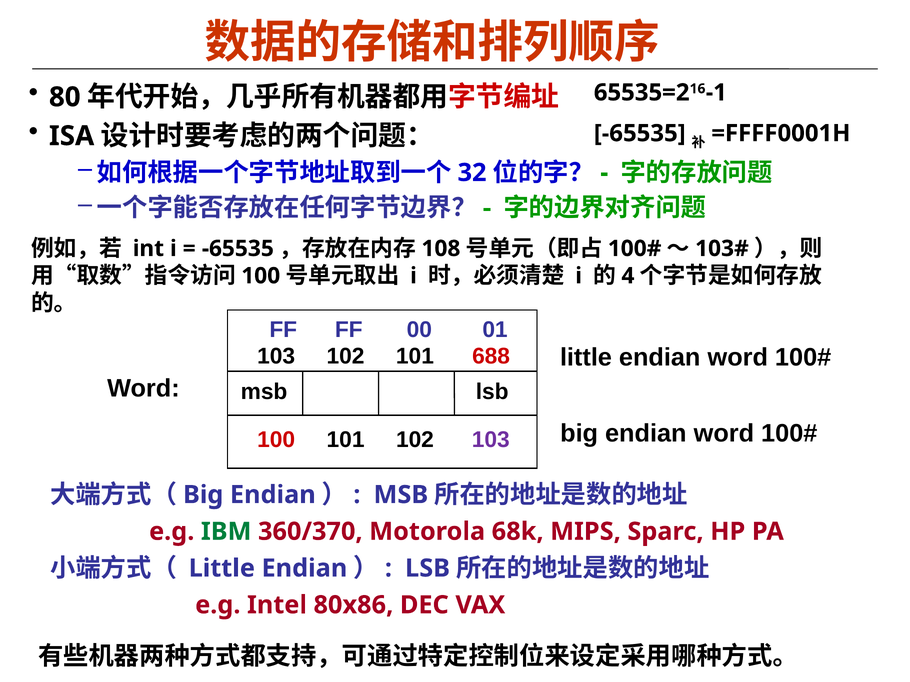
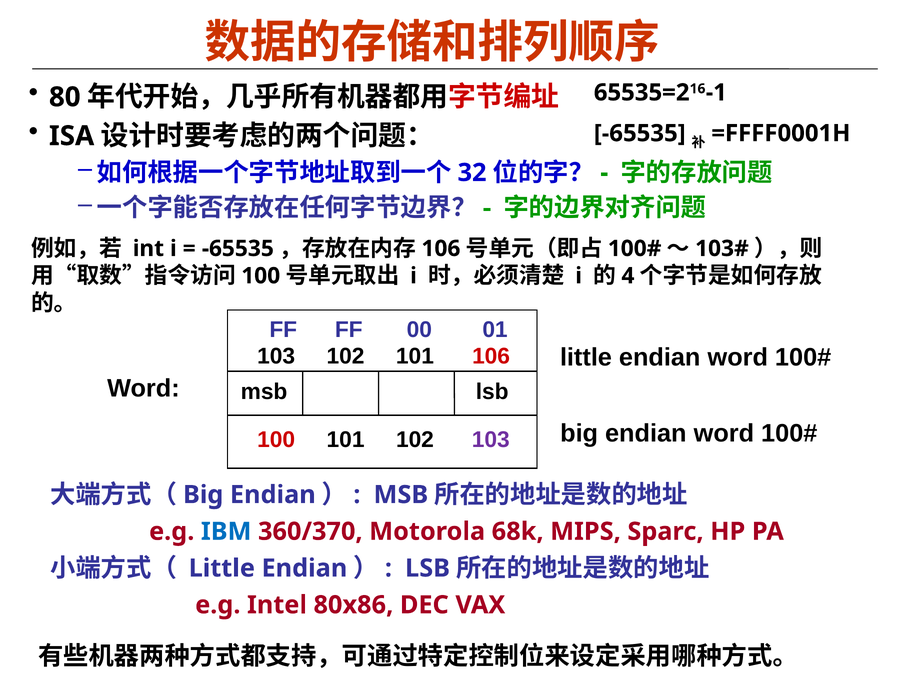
108 at (441, 249): 108 -> 106
101 688: 688 -> 106
IBM colour: green -> blue
